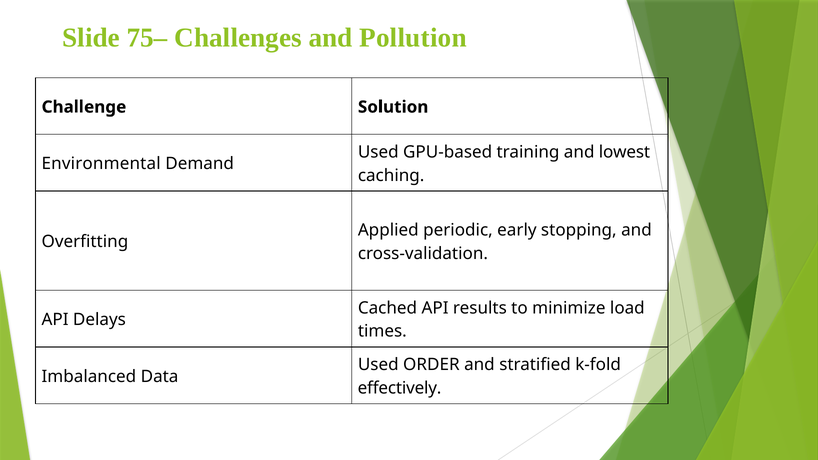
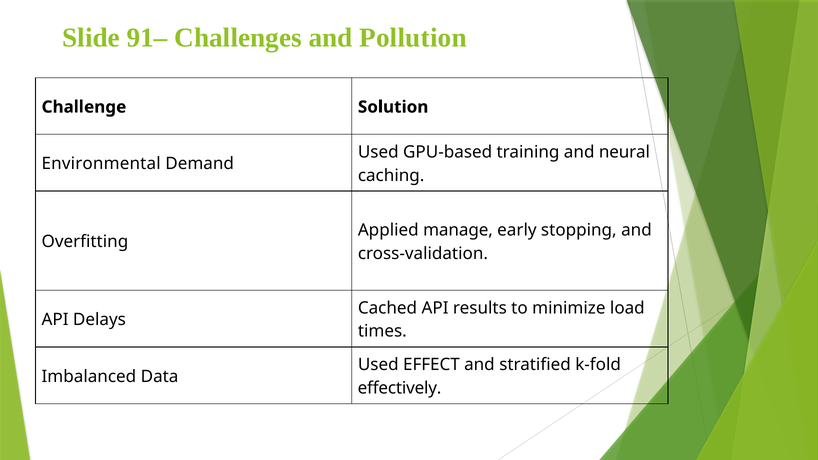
75–: 75– -> 91–
lowest: lowest -> neural
periodic: periodic -> manage
ORDER: ORDER -> EFFECT
